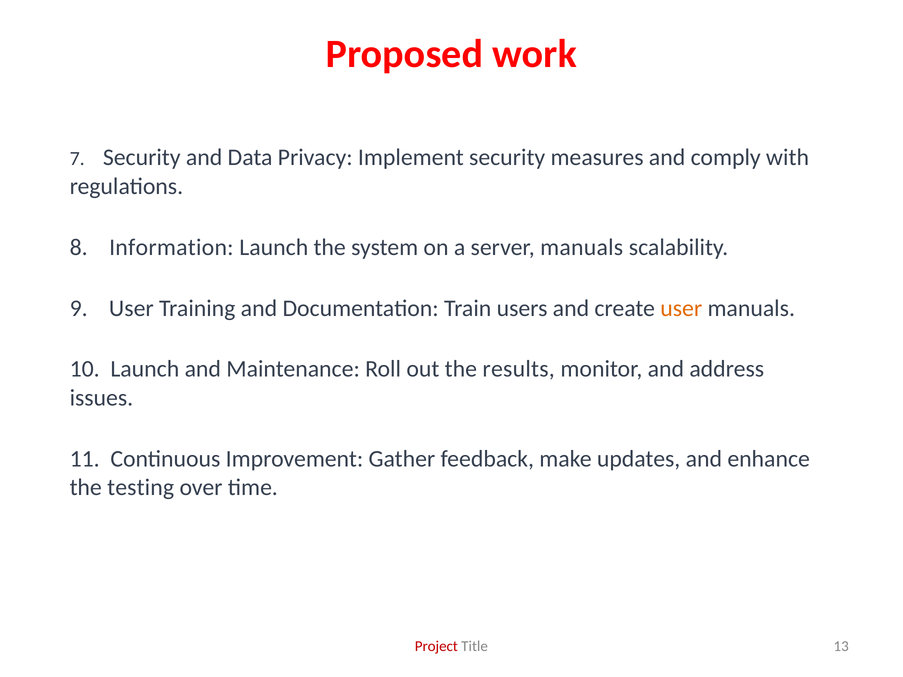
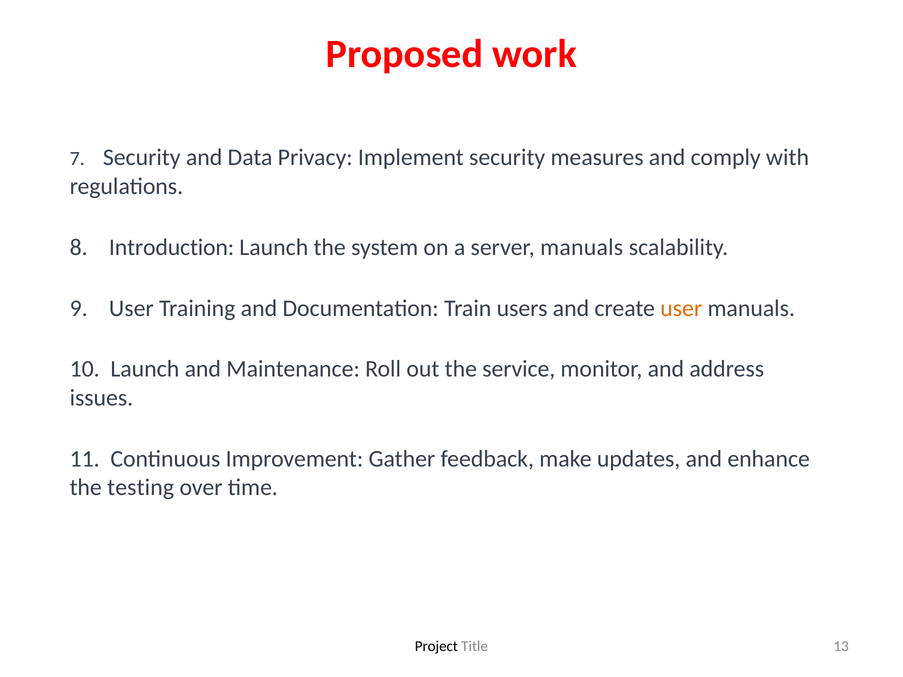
Information: Information -> Introduction
results: results -> service
Project colour: red -> black
